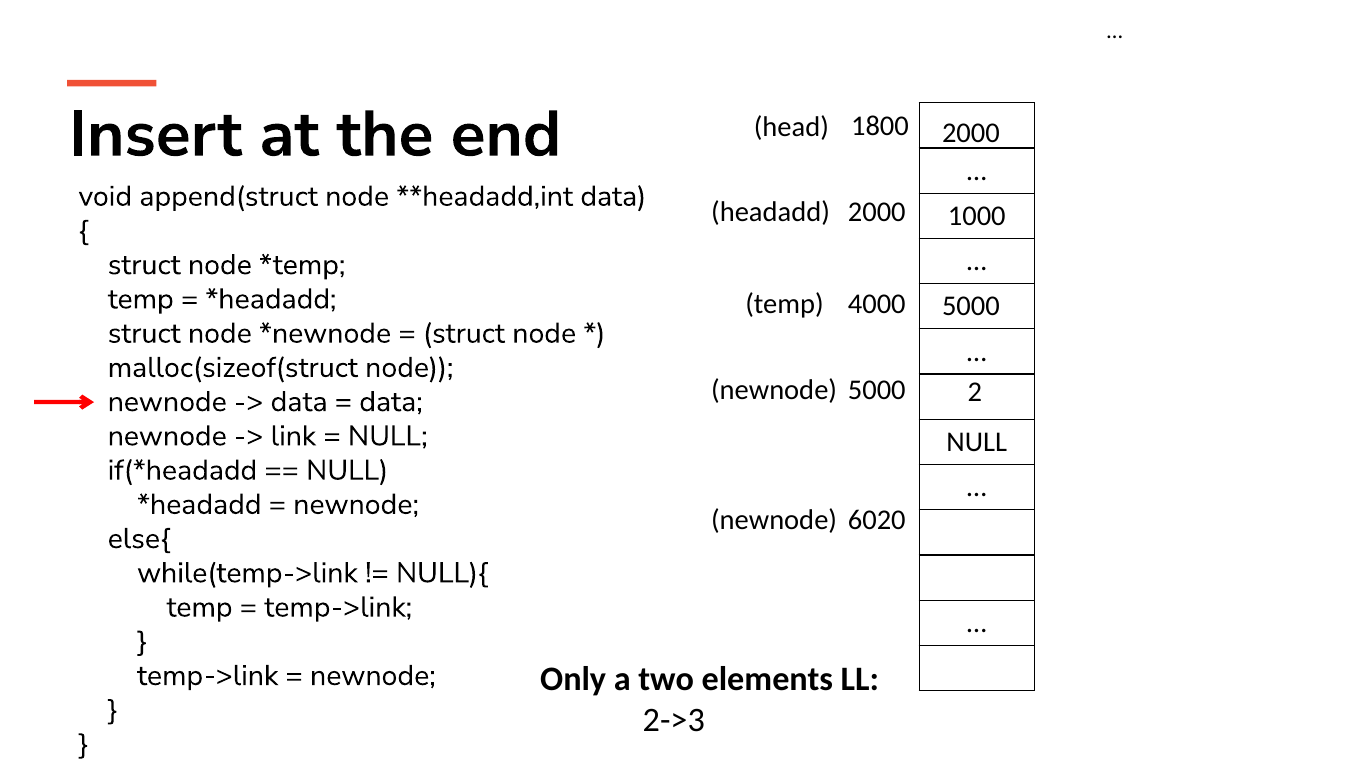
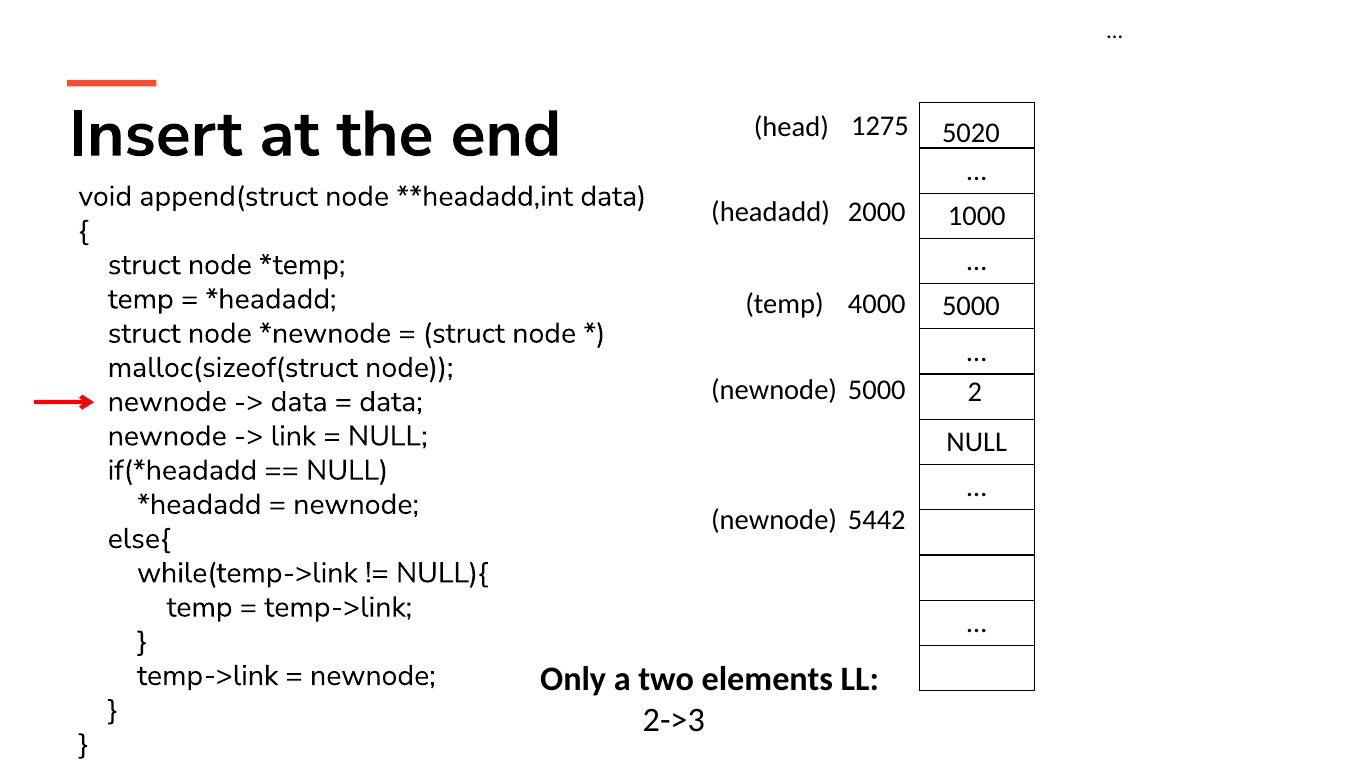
1800: 1800 -> 1275
2000 at (971, 133): 2000 -> 5020
6020: 6020 -> 5442
